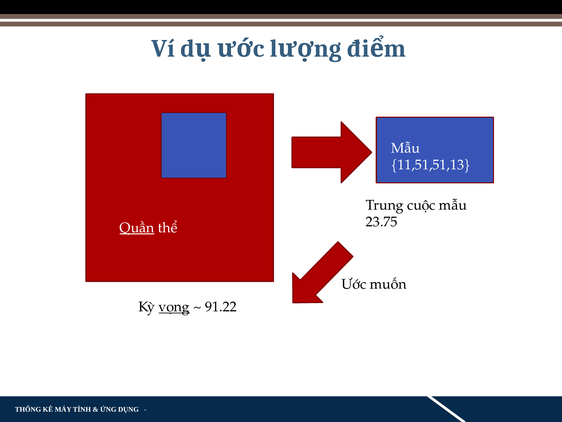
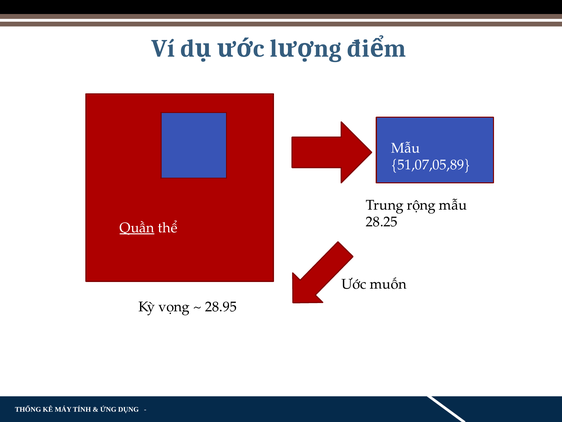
11,51,51,13: 11,51,51,13 -> 51,07,05,89
cuộc: cuộc -> rộng
23.75: 23.75 -> 28.25
vọng underline: present -> none
91.22: 91.22 -> 28.95
